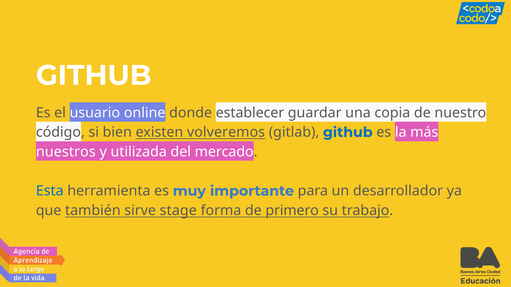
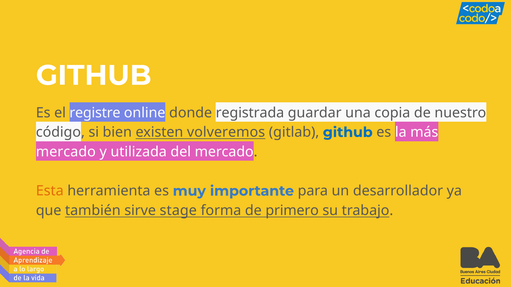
usuario: usuario -> registre
establecer: establecer -> registrada
nuestros at (66, 152): nuestros -> mercado
Esta colour: blue -> orange
